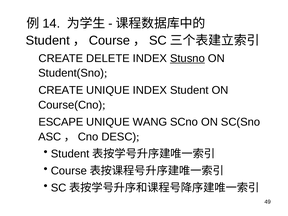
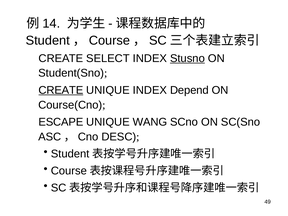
DELETE: DELETE -> SELECT
CREATE at (61, 90) underline: none -> present
INDEX Student: Student -> Depend
